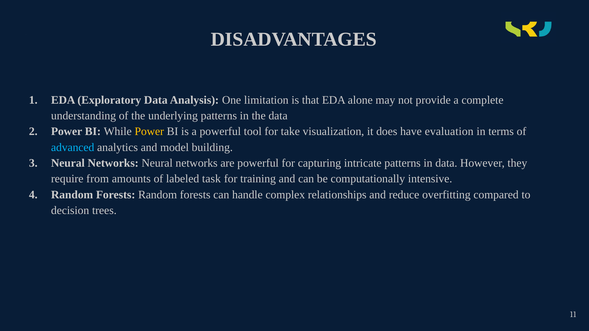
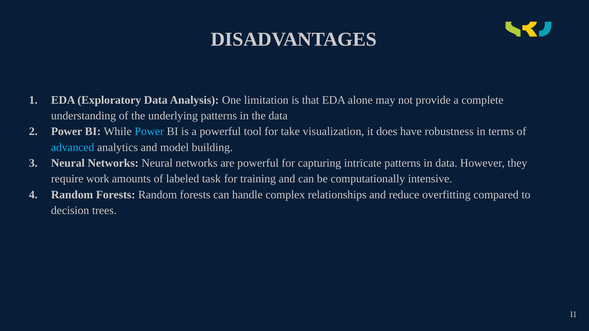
Power at (149, 132) colour: yellow -> light blue
evaluation: evaluation -> robustness
from: from -> work
